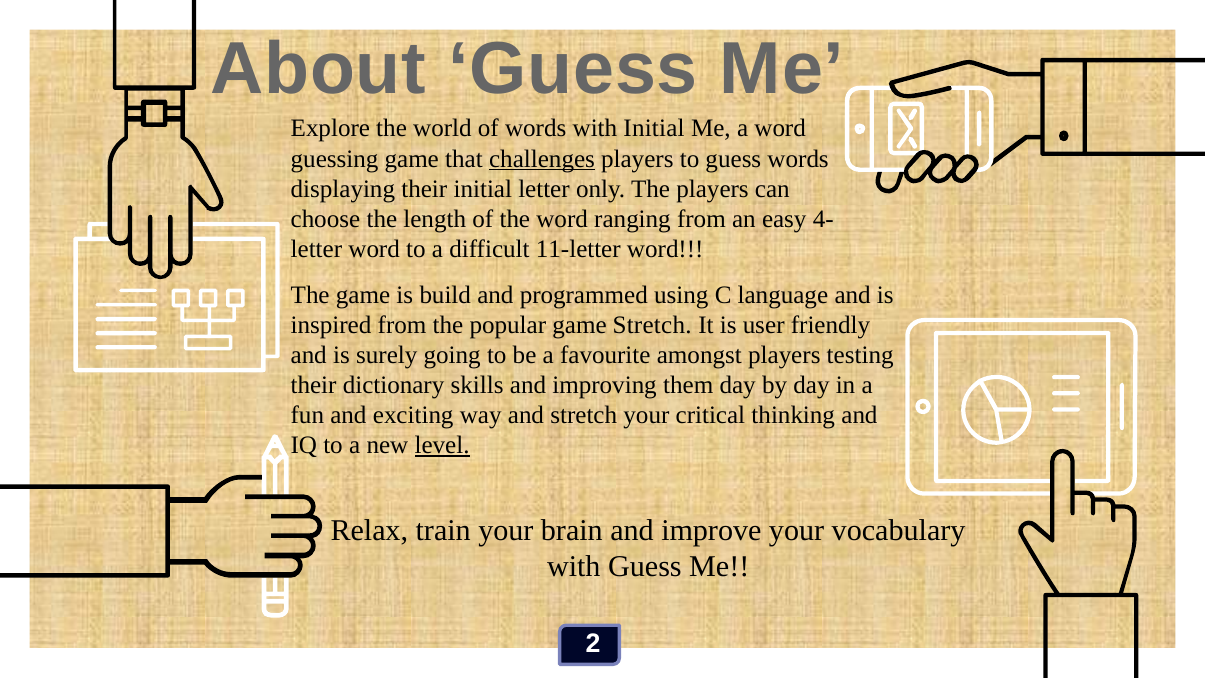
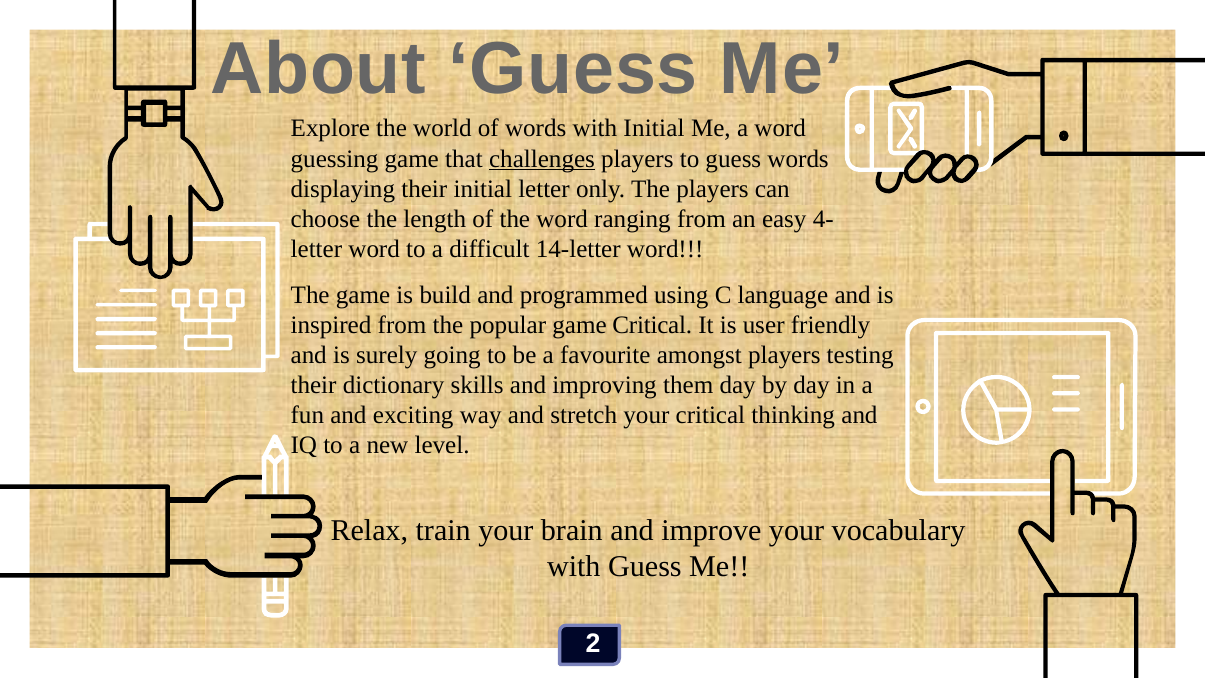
11-letter: 11-letter -> 14-letter
game Stretch: Stretch -> Critical
level underline: present -> none
